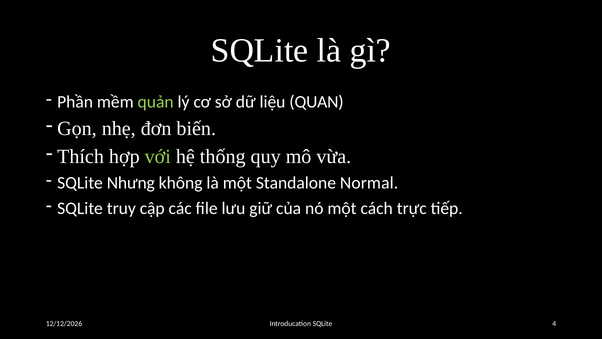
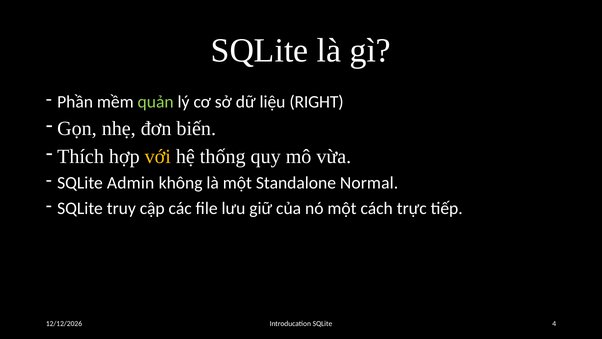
QUAN: QUAN -> RIGHT
với colour: light green -> yellow
Nhưng: Nhưng -> Admin
